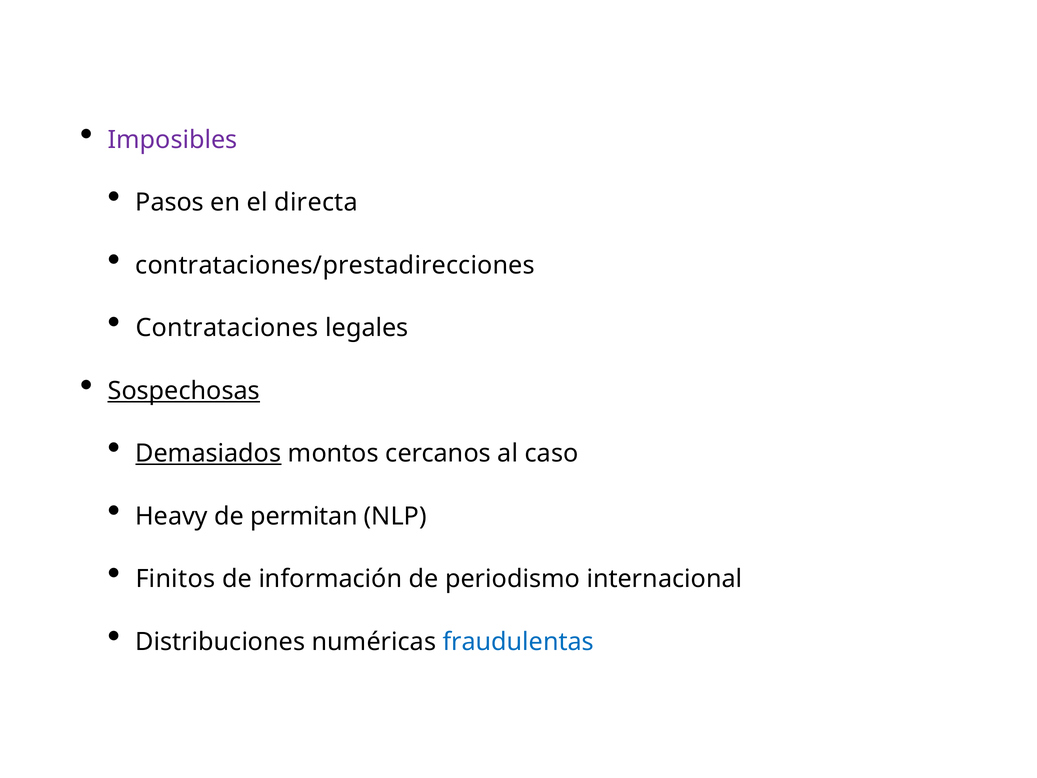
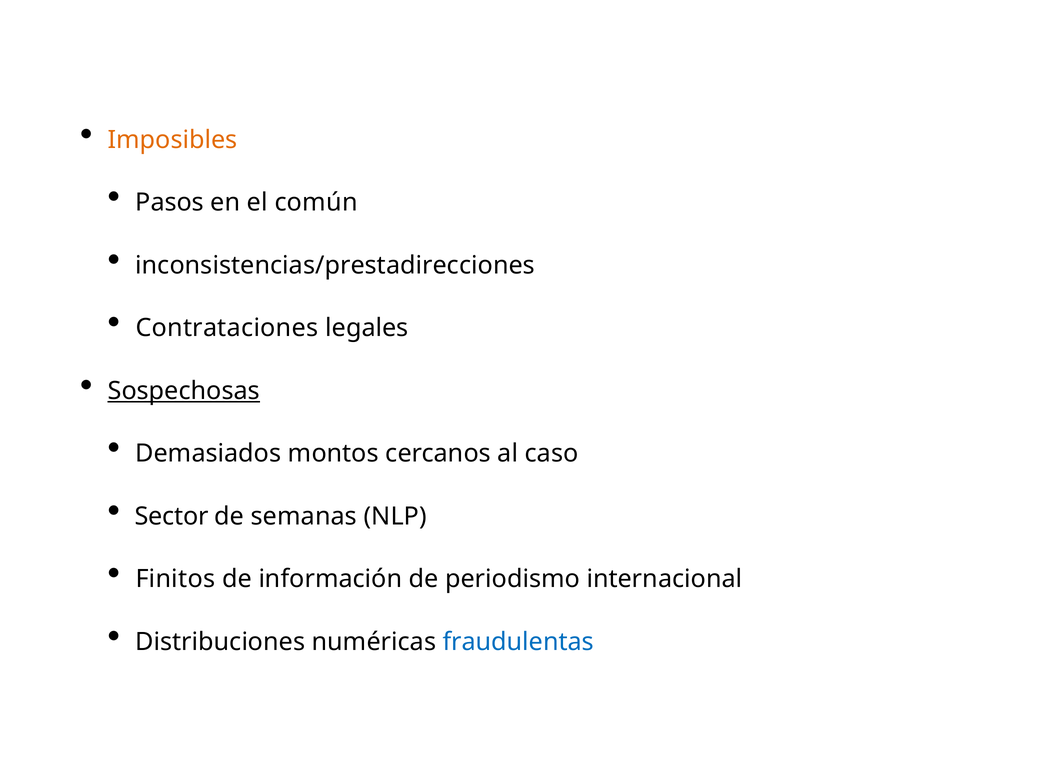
Imposibles colour: purple -> orange
directa: directa -> común
contrataciones/prestadirecciones: contrataciones/prestadirecciones -> inconsistencias/prestadirecciones
Demasiados underline: present -> none
Heavy: Heavy -> Sector
permitan: permitan -> semanas
